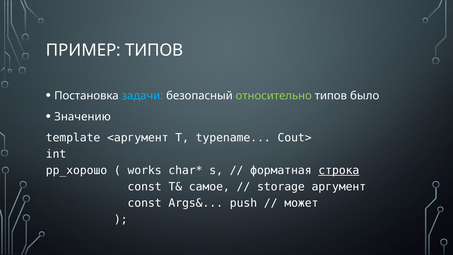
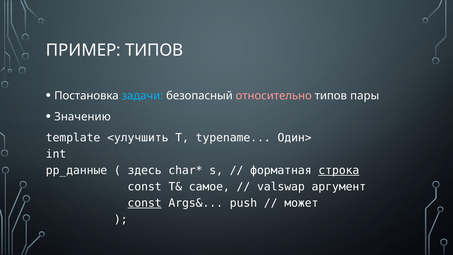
относительно colour: light green -> pink
было: было -> пары
<аргумент: <аргумент -> <улучшить
Cout>: Cout> -> Один>
pp_хорошо: pp_хорошо -> pp_данные
works: works -> здесь
storage: storage -> valswap
const at (145, 203) underline: none -> present
